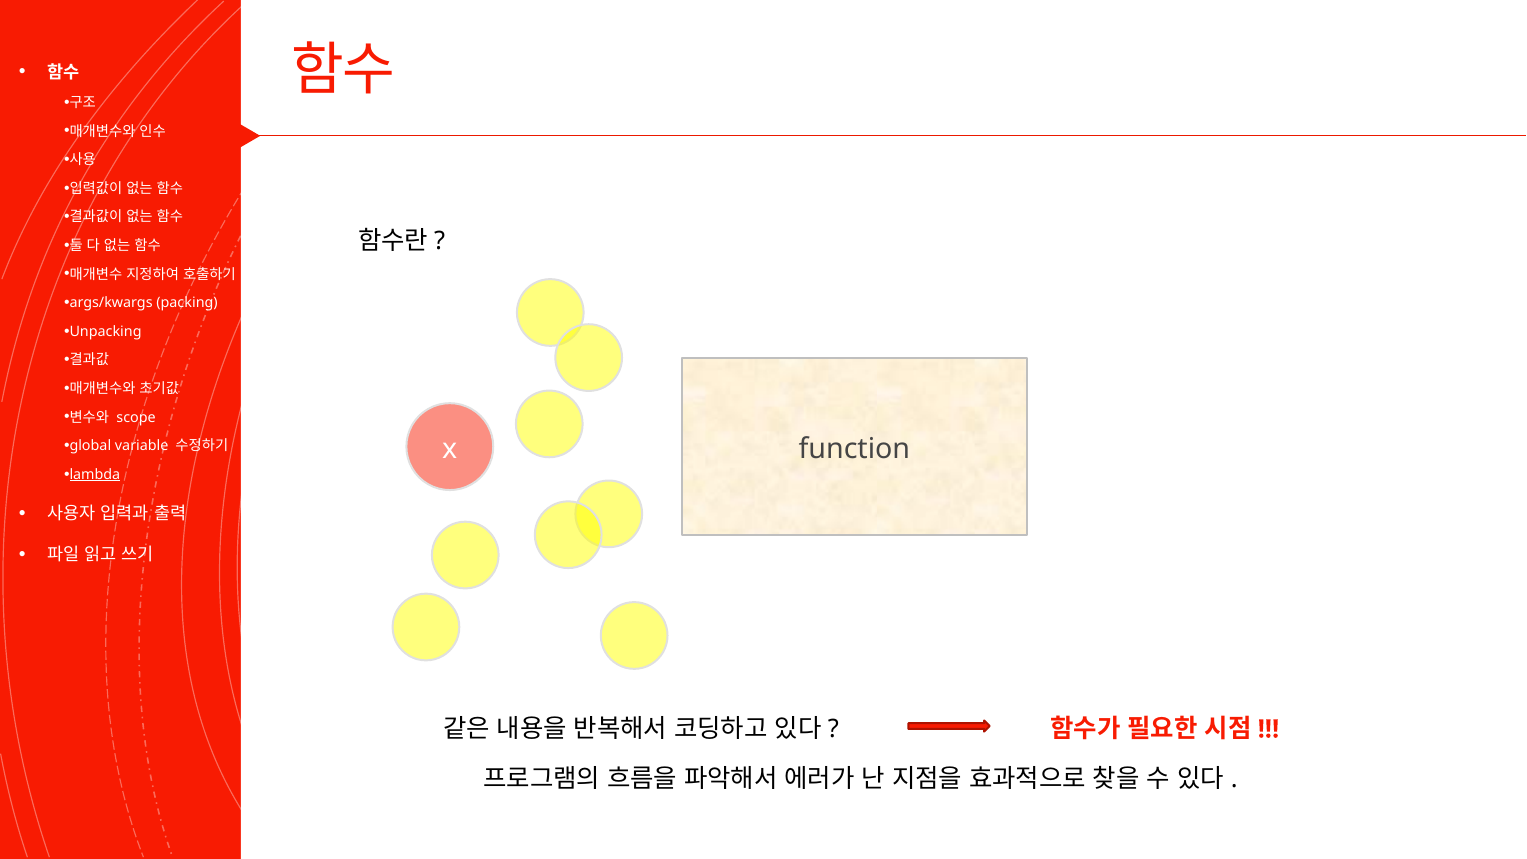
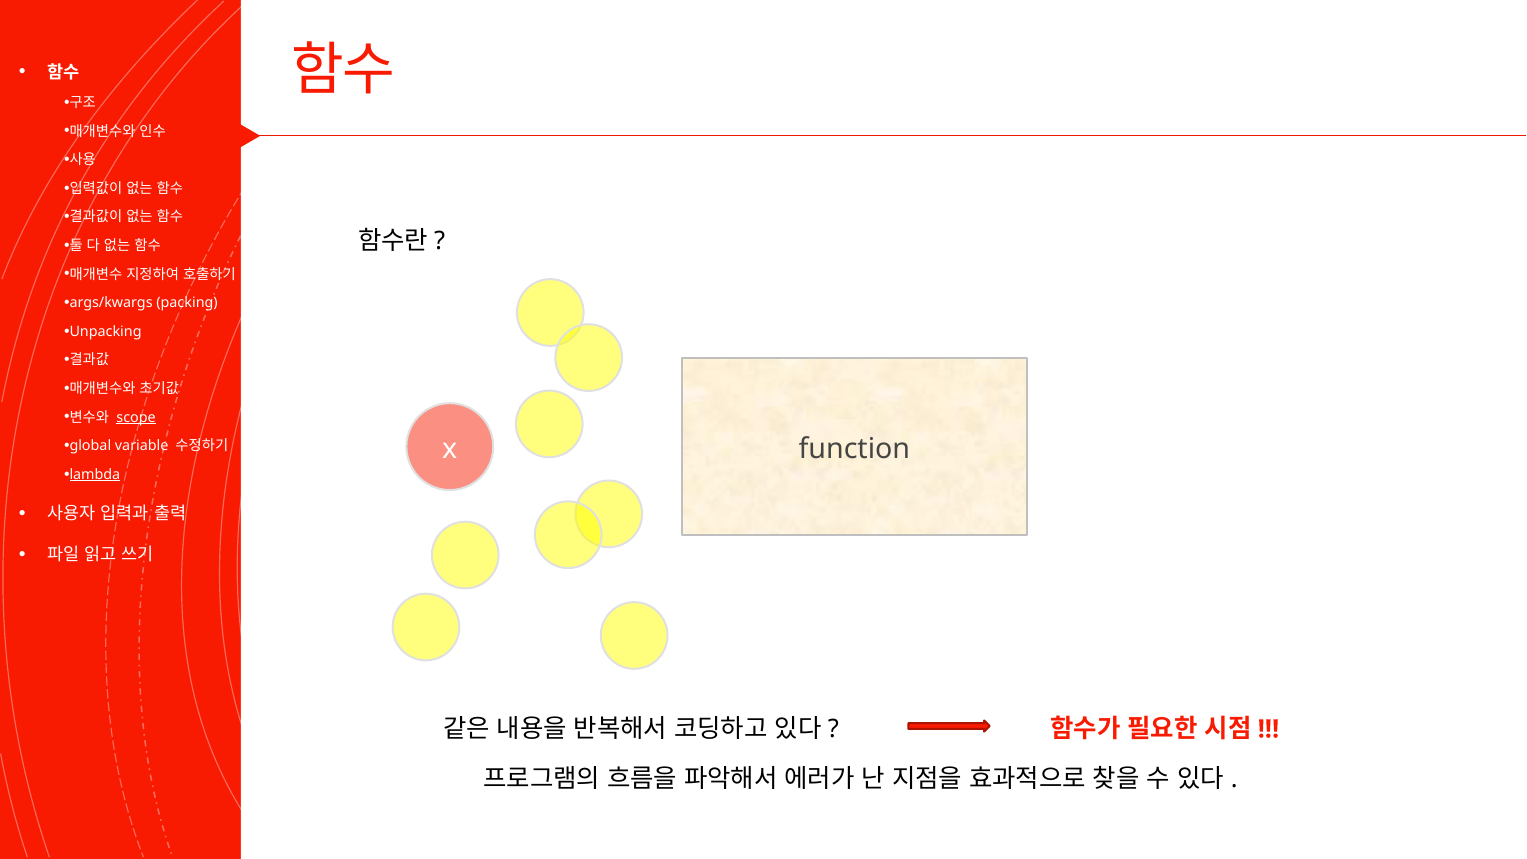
scope underline: none -> present
